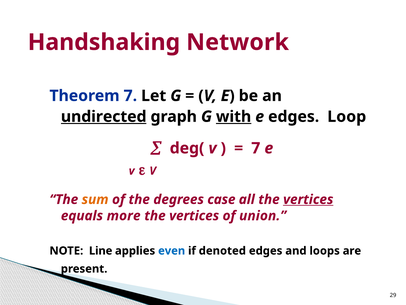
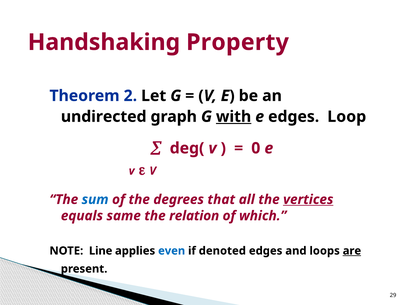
Network: Network -> Property
Theorem 7: 7 -> 2
undirected underline: present -> none
7 at (256, 148): 7 -> 0
sum colour: orange -> blue
case: case -> that
more: more -> same
vertices at (194, 215): vertices -> relation
union: union -> which
are underline: none -> present
